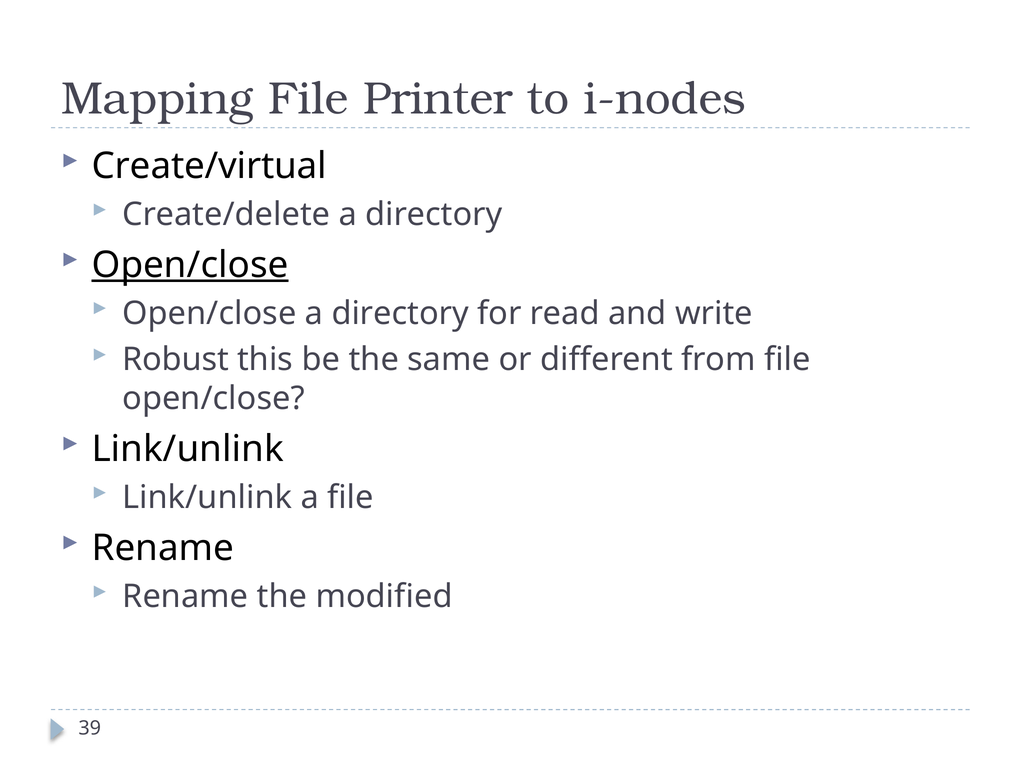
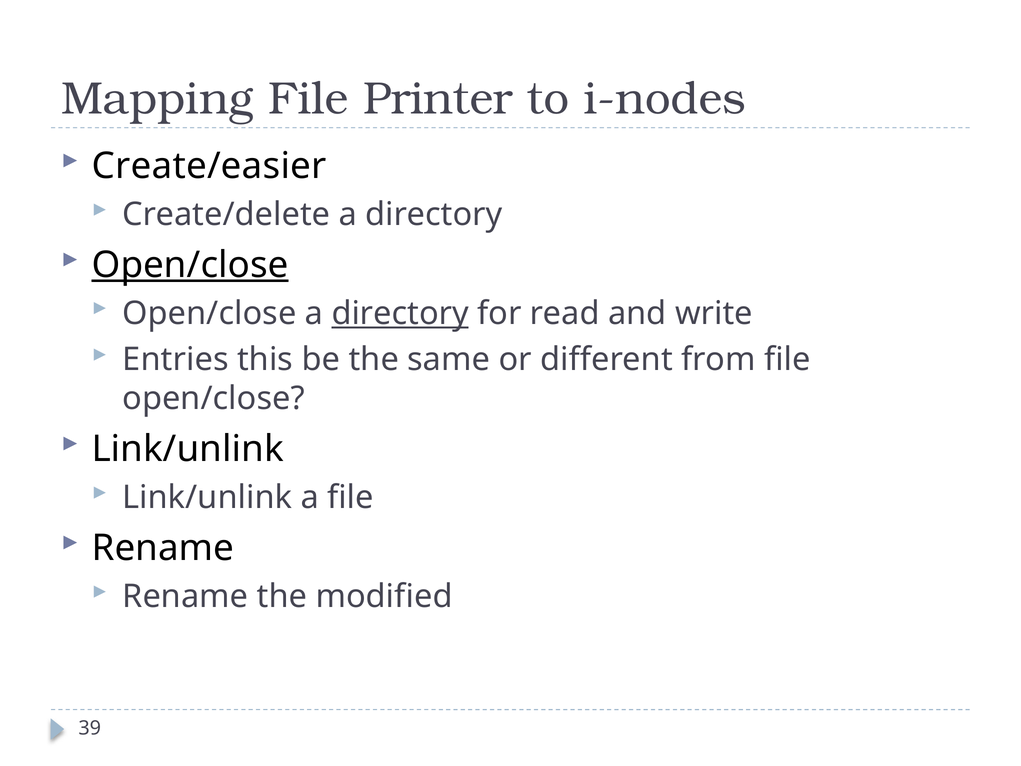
Create/virtual: Create/virtual -> Create/easier
directory at (400, 313) underline: none -> present
Robust: Robust -> Entries
